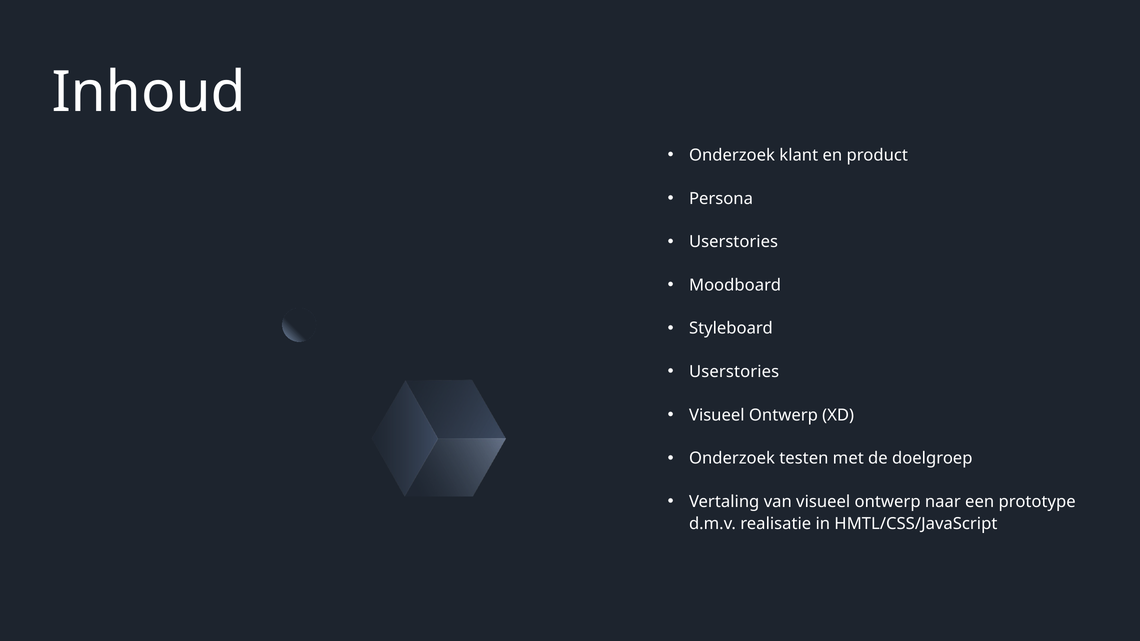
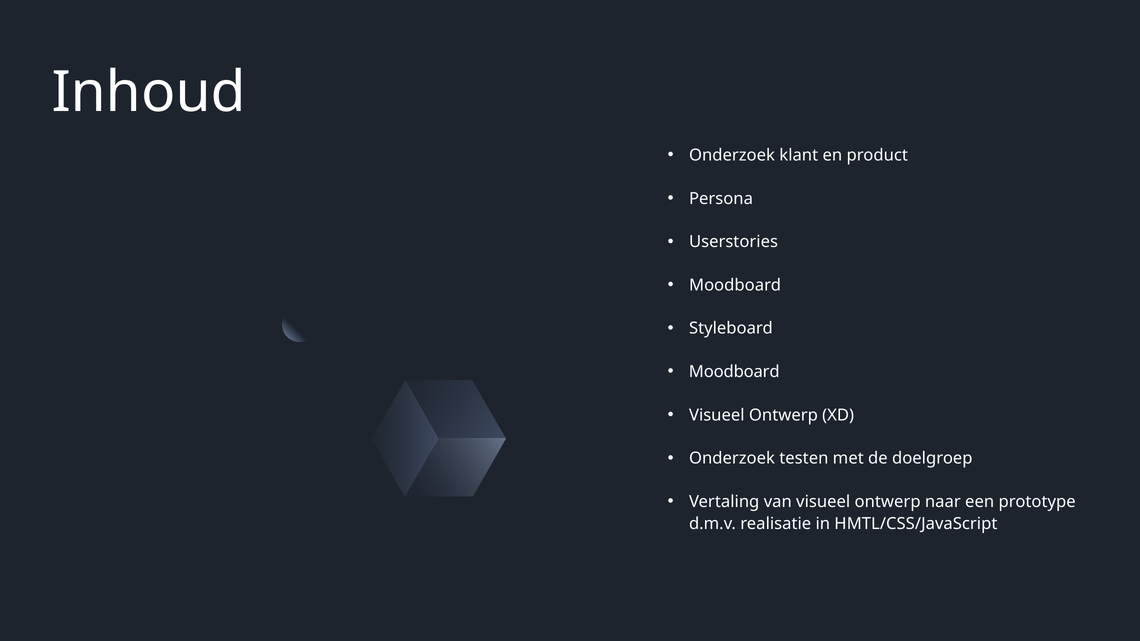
Userstories at (734, 372): Userstories -> Moodboard
